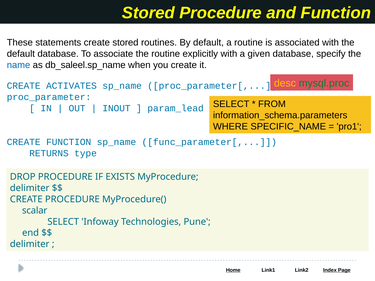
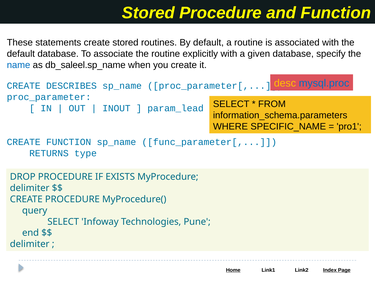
mysql.proc colour: green -> blue
ACTIVATES: ACTIVATES -> DESCRIBES
scalar: scalar -> query
